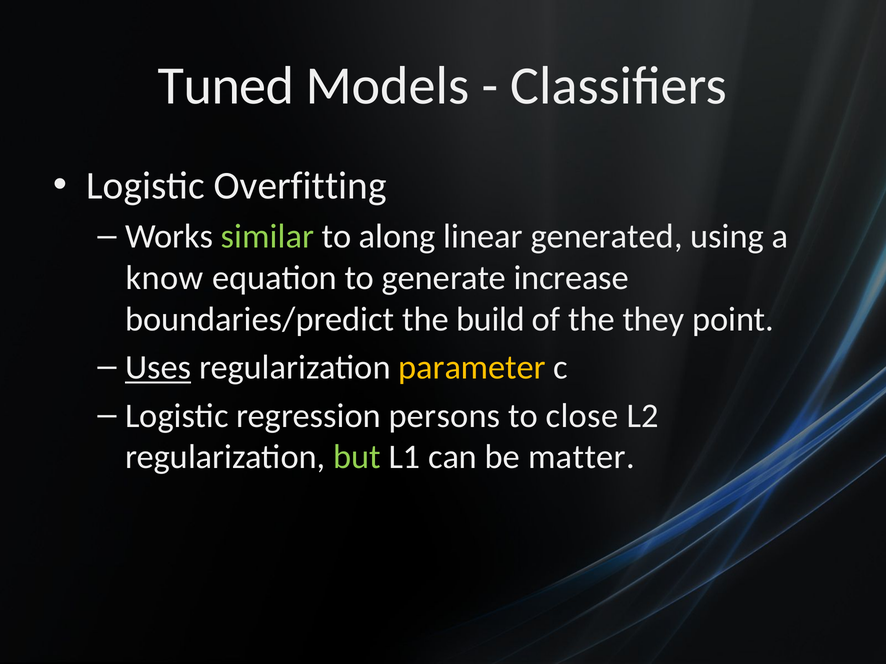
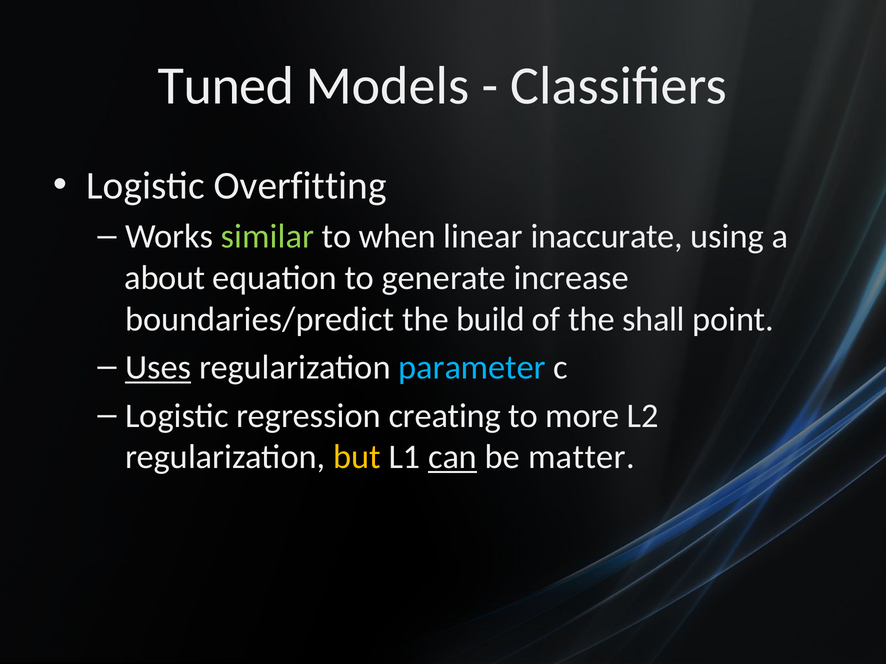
along: along -> when
generated: generated -> inaccurate
know: know -> about
they: they -> shall
parameter colour: yellow -> light blue
persons: persons -> creating
close: close -> more
but colour: light green -> yellow
can underline: none -> present
